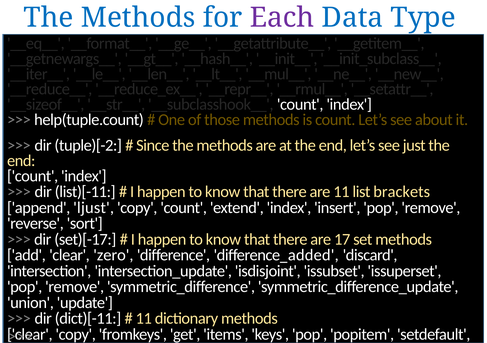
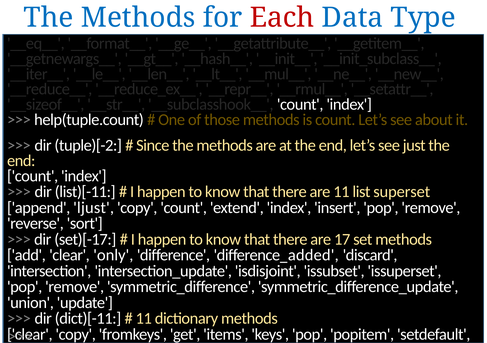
Each colour: purple -> red
brackets: brackets -> superset
zero: zero -> only
